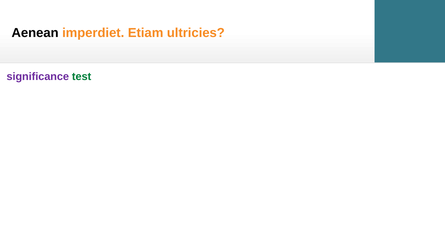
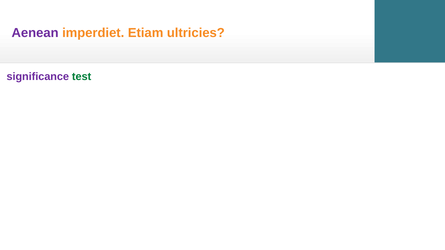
Aenean colour: black -> purple
